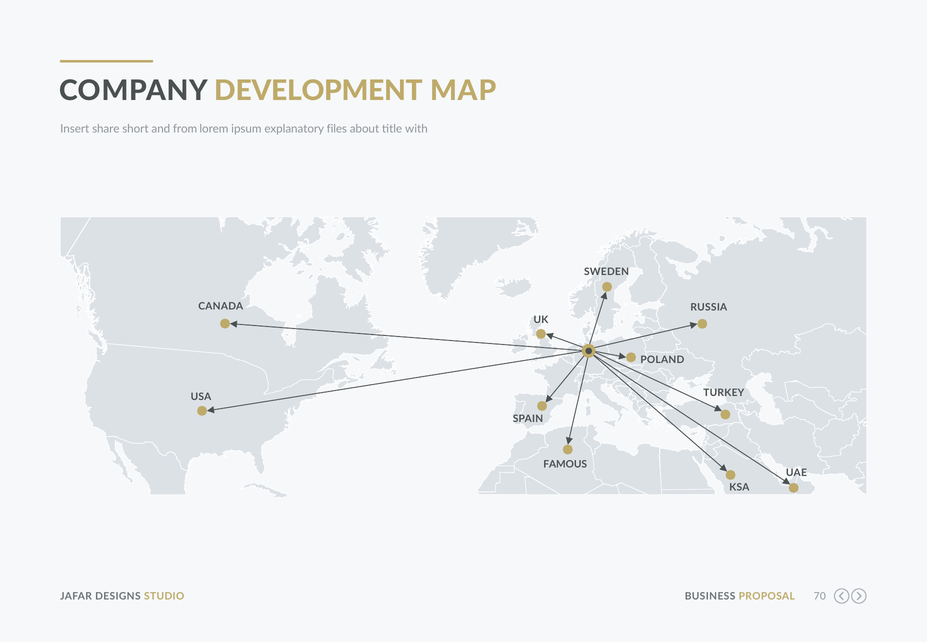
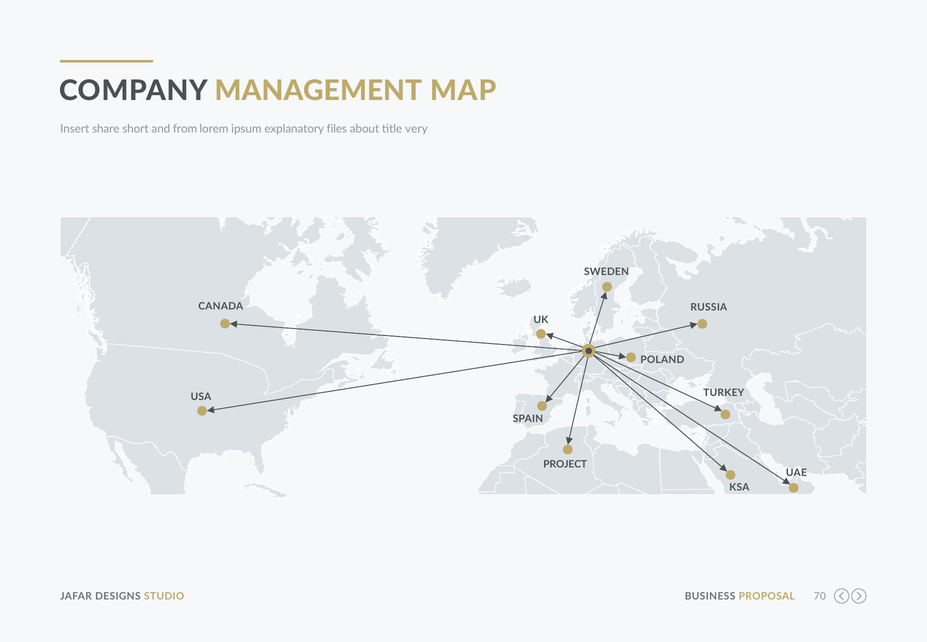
DEVELOPMENT: DEVELOPMENT -> MANAGEMENT
with: with -> very
FAMOUS: FAMOUS -> PROJECT
